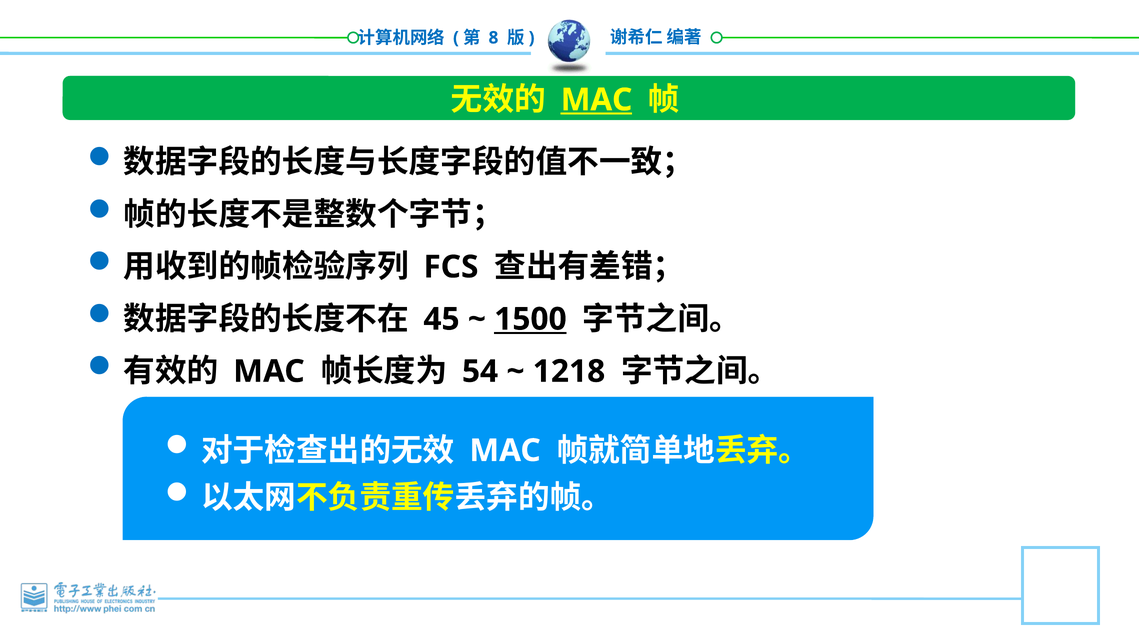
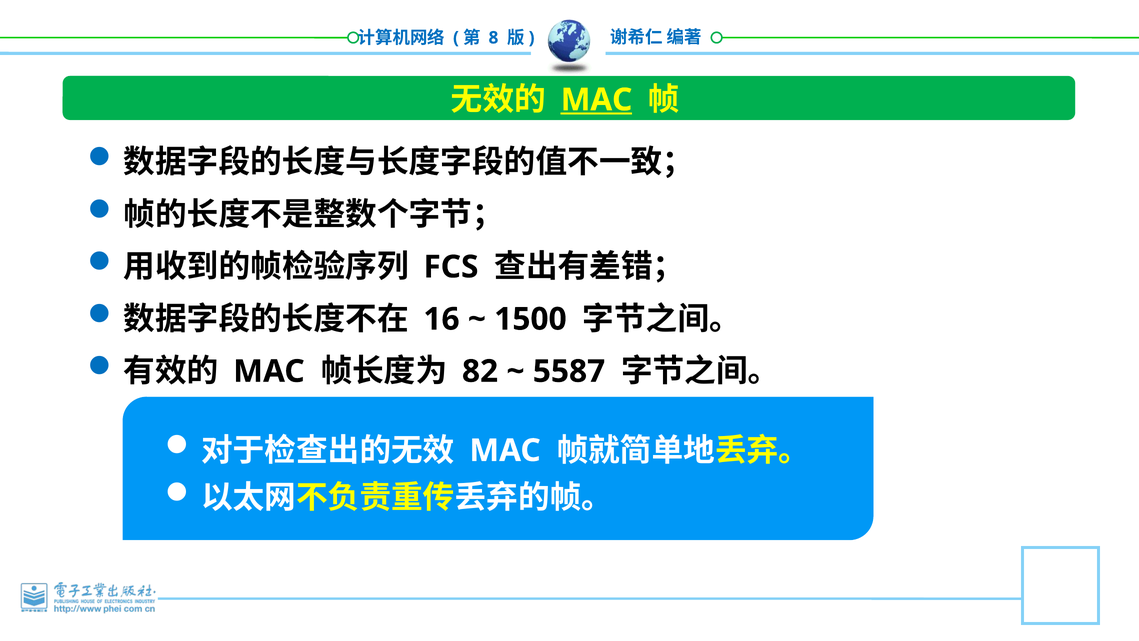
45: 45 -> 16
1500 underline: present -> none
54: 54 -> 82
1218: 1218 -> 5587
